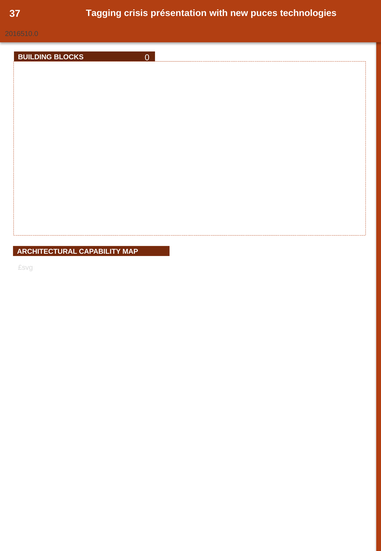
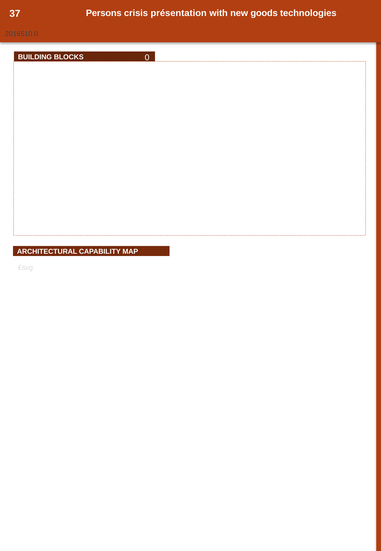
Tagging: Tagging -> Persons
puces: puces -> goods
